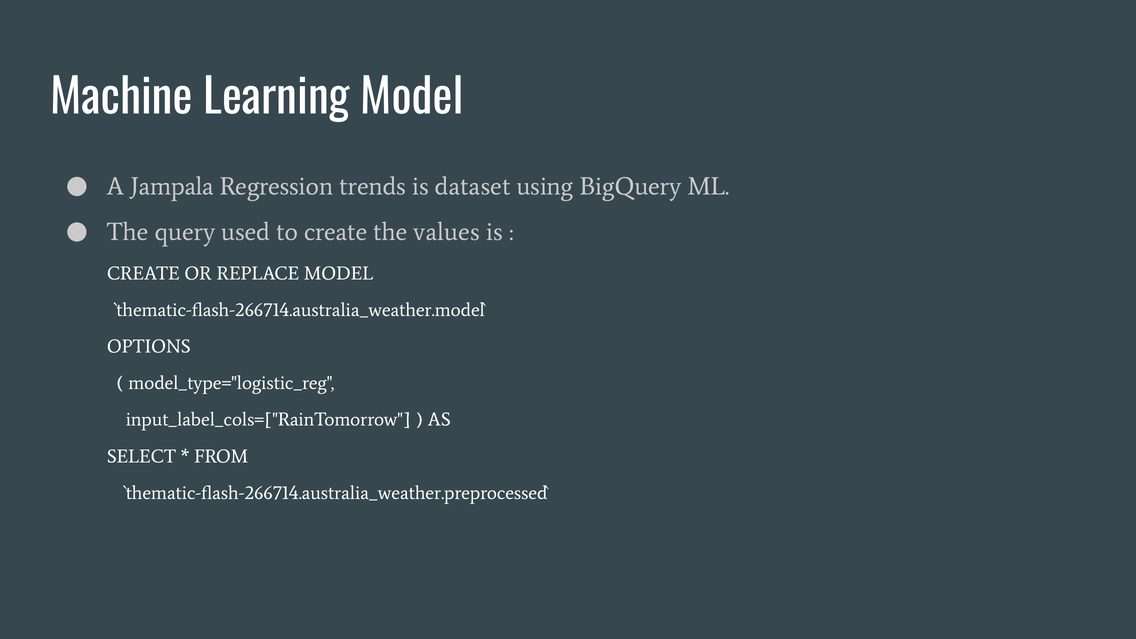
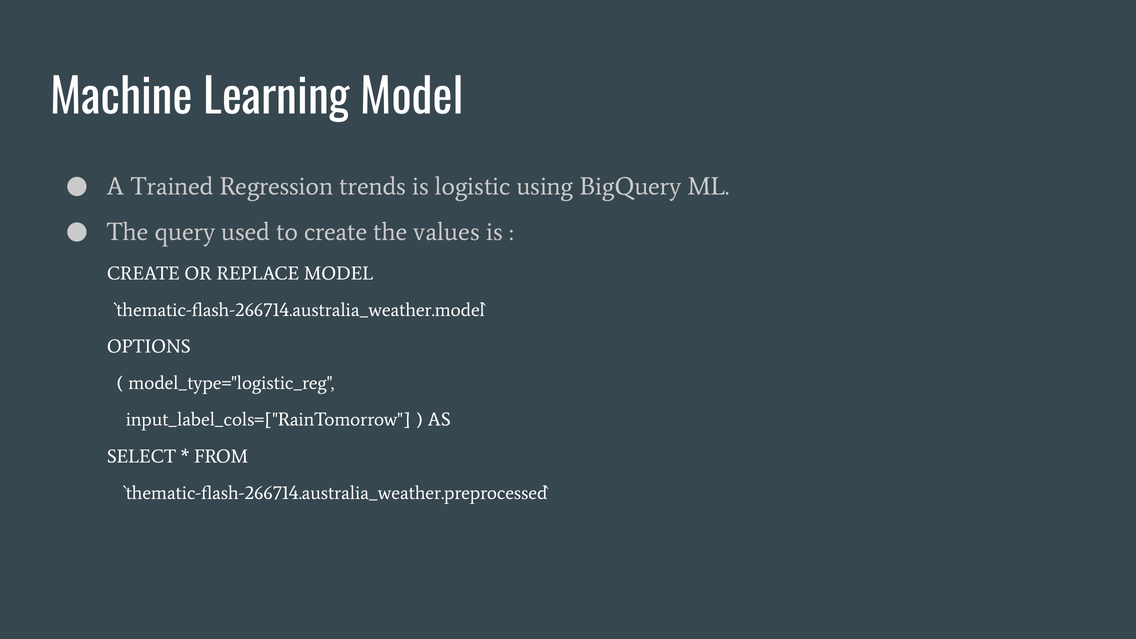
Jampala: Jampala -> Trained
dataset: dataset -> logistic
